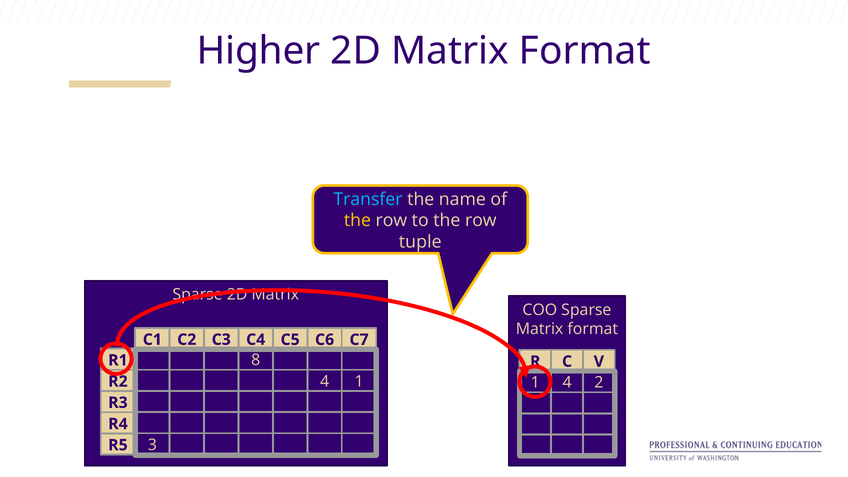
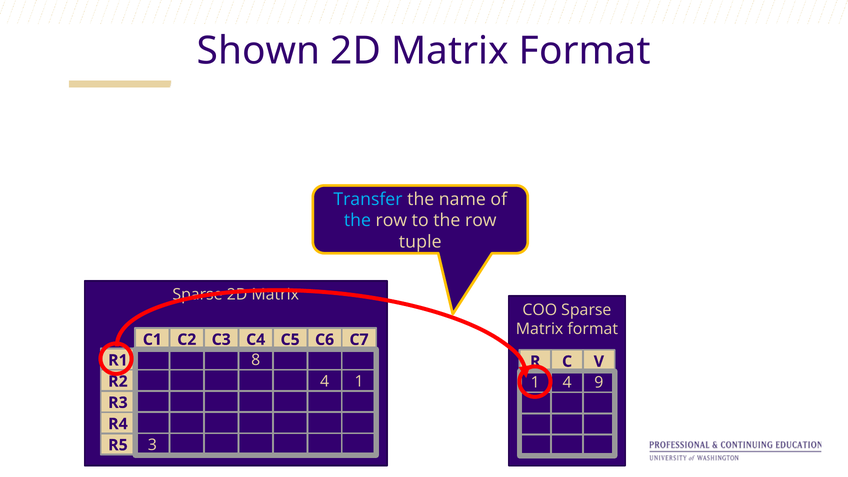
Higher: Higher -> Shown
the at (357, 221) colour: yellow -> light blue
2: 2 -> 9
